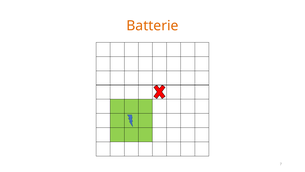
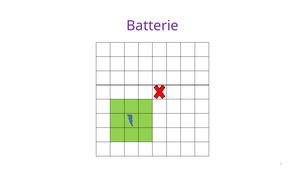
Batterie colour: orange -> purple
